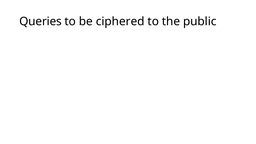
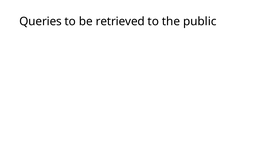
ciphered: ciphered -> retrieved
